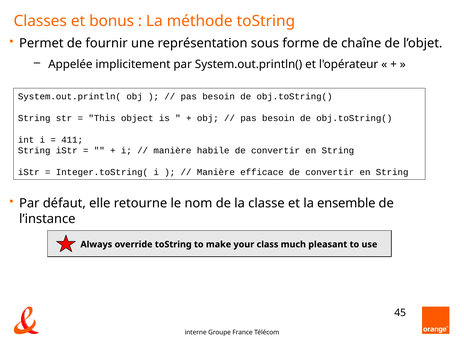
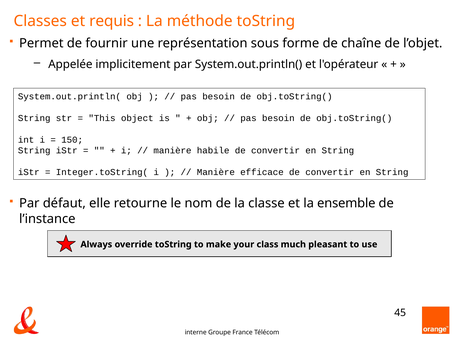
bonus: bonus -> requis
411: 411 -> 150
